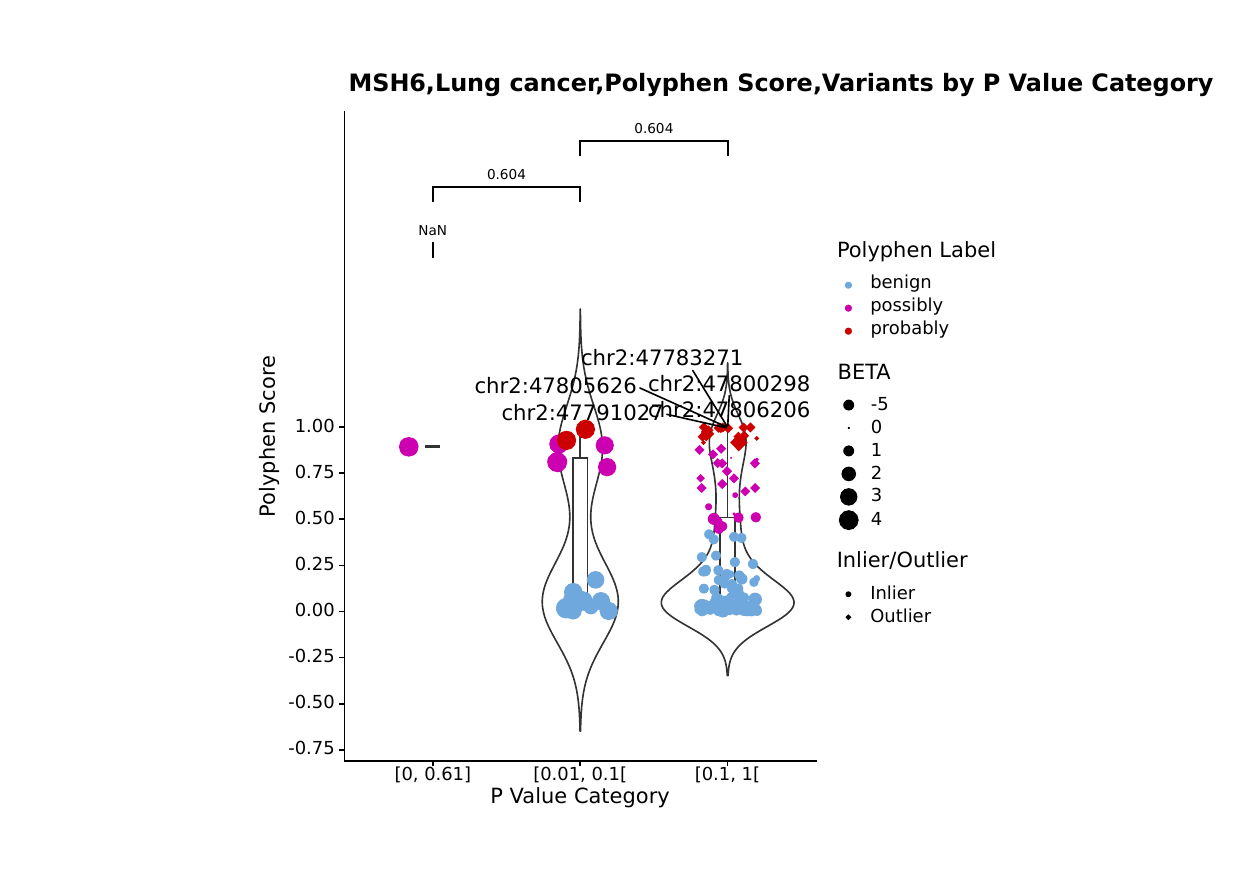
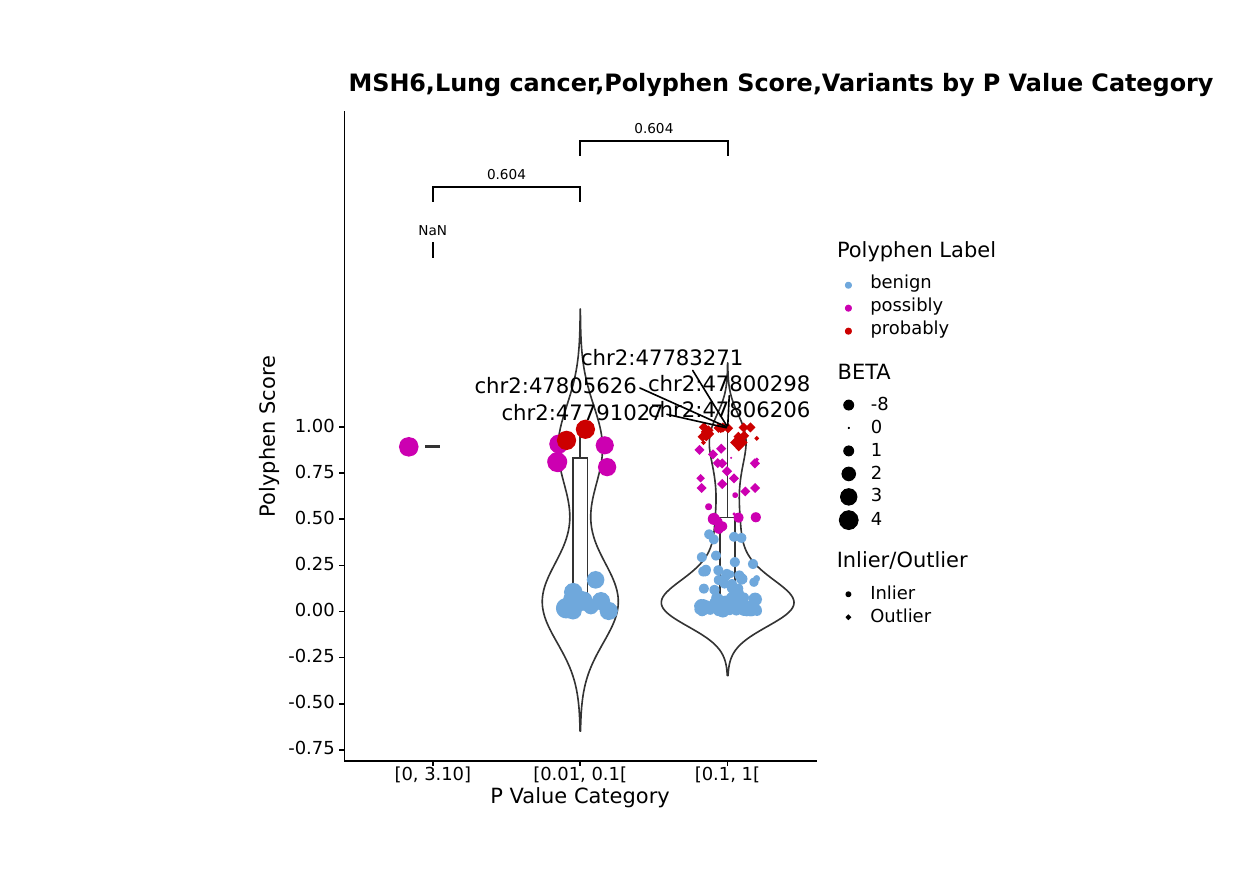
-5: -5 -> -8
0.61: 0.61 -> 3.10
